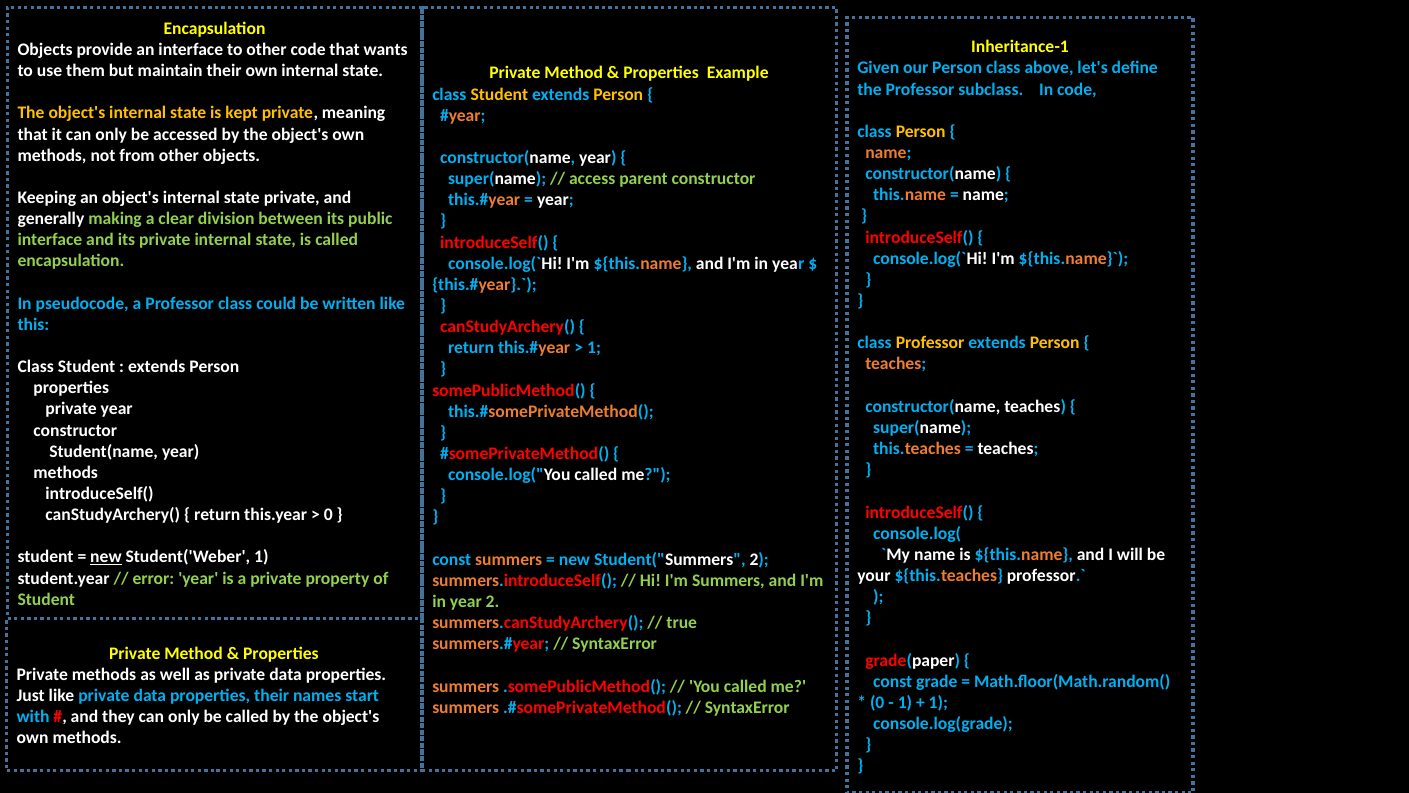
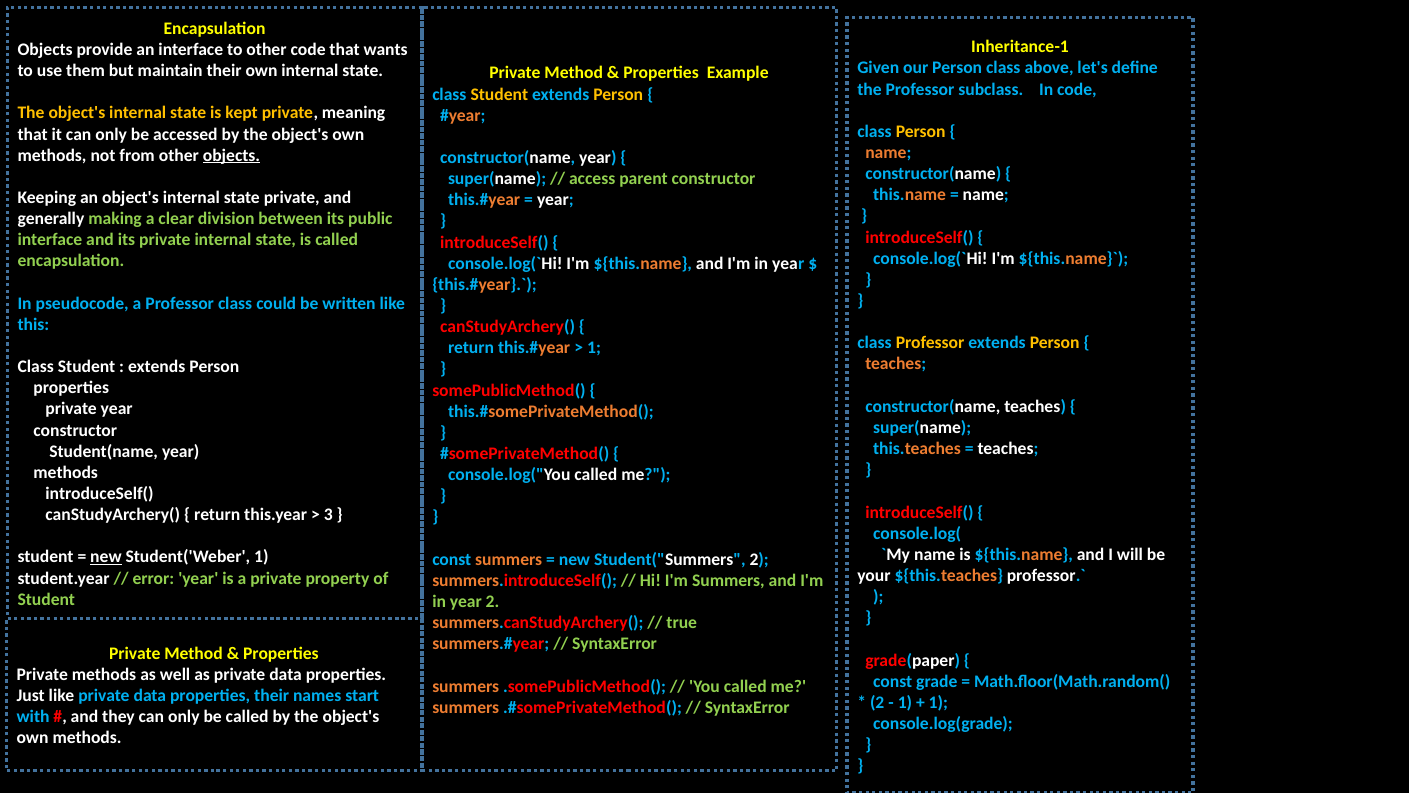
objects at (232, 155) underline: none -> present
0 at (328, 515): 0 -> 3
0 at (877, 702): 0 -> 2
